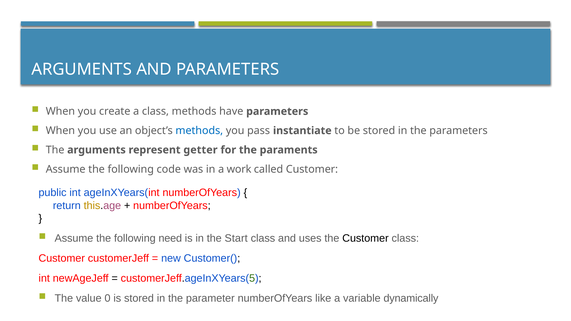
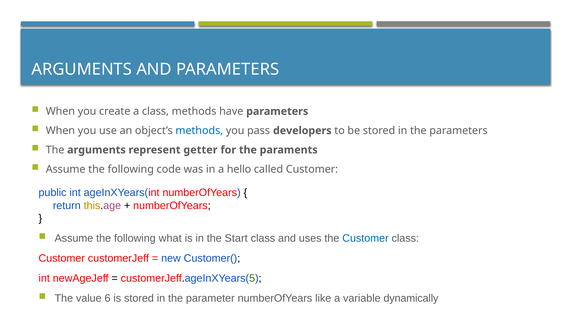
instantiate: instantiate -> developers
work: work -> hello
need: need -> what
Customer at (365, 238) colour: black -> blue
0: 0 -> 6
